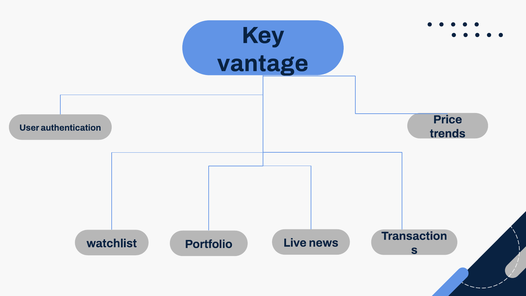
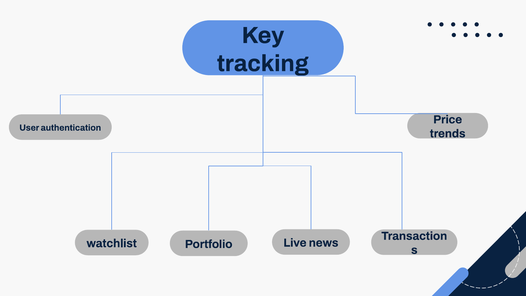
vantage: vantage -> tracking
